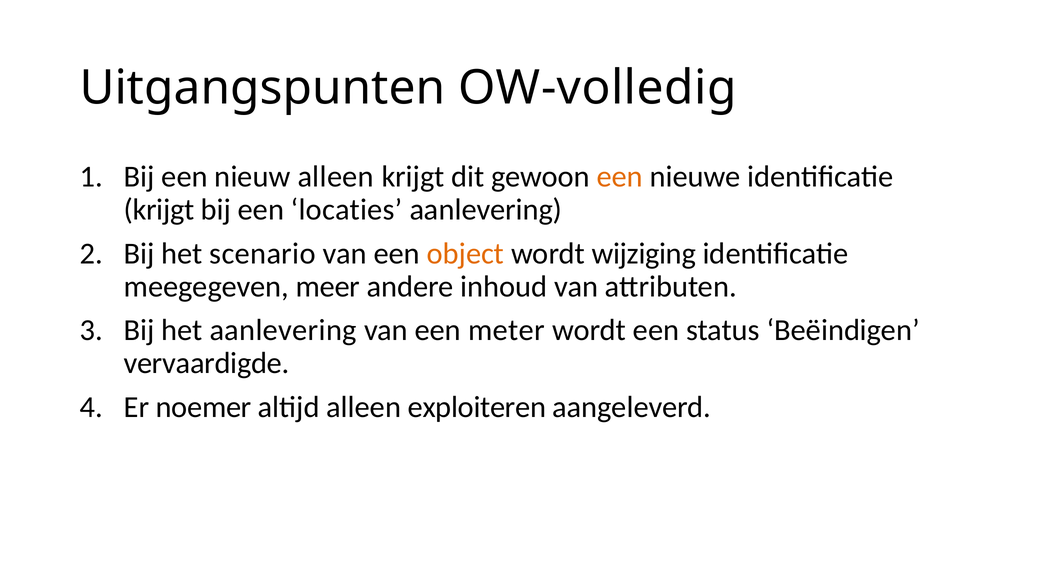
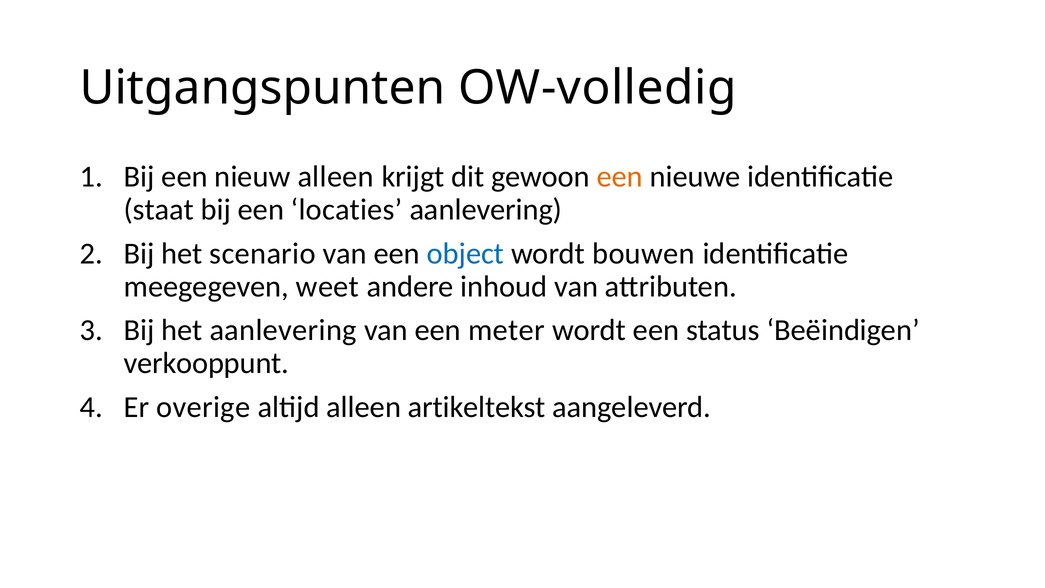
krijgt at (159, 210): krijgt -> staat
object colour: orange -> blue
wijziging: wijziging -> bouwen
meer: meer -> weet
vervaardigde: vervaardigde -> verkooppunt
noemer: noemer -> overige
exploiteren: exploiteren -> artikeltekst
